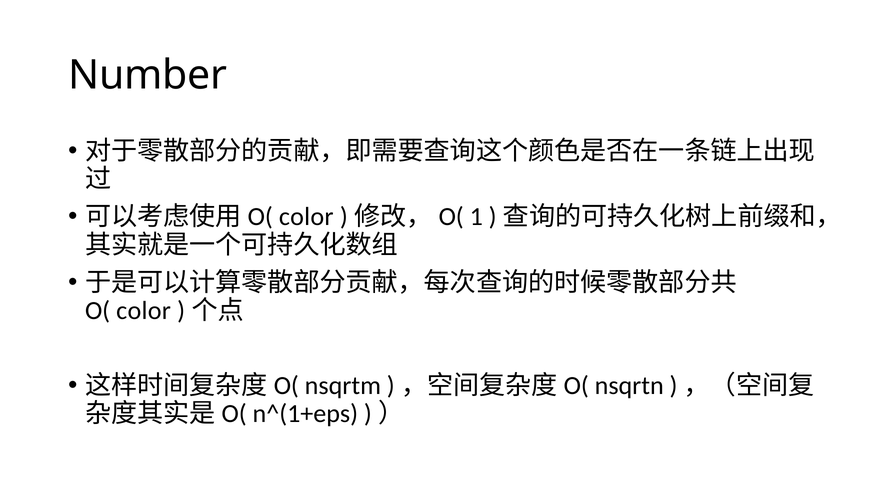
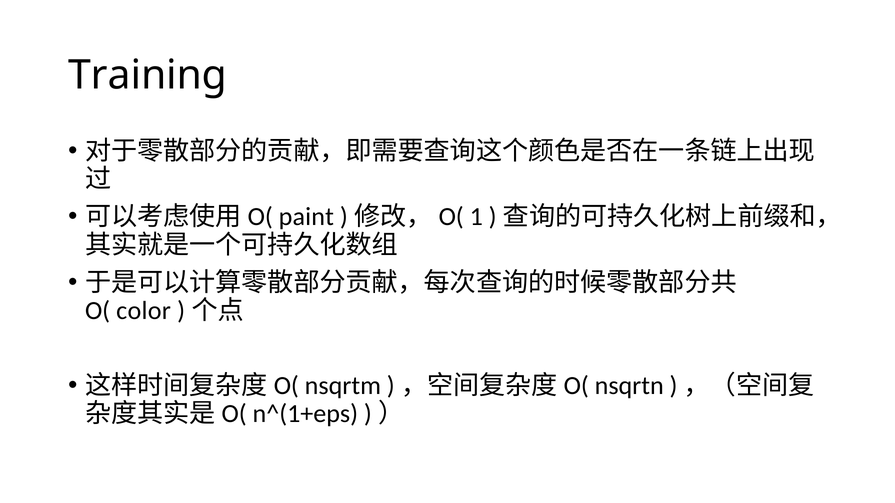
Number: Number -> Training
color at (306, 217): color -> paint
